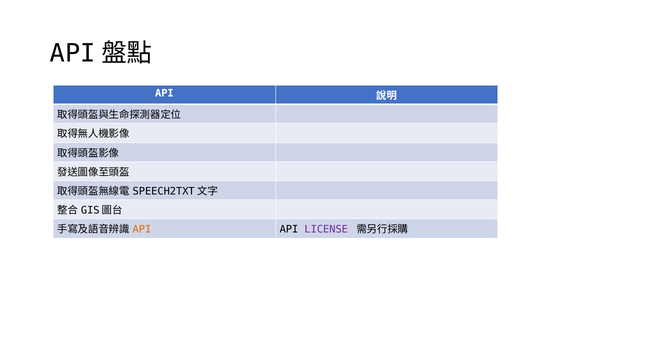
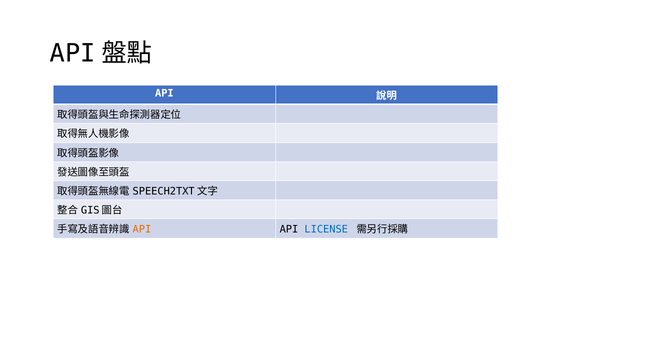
LICENSE colour: purple -> blue
